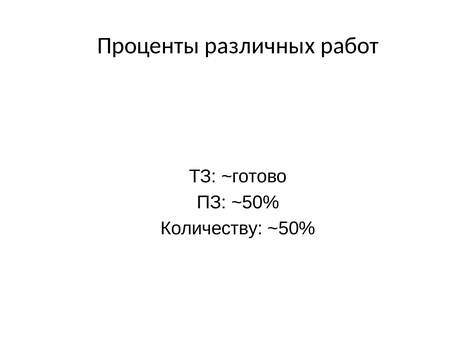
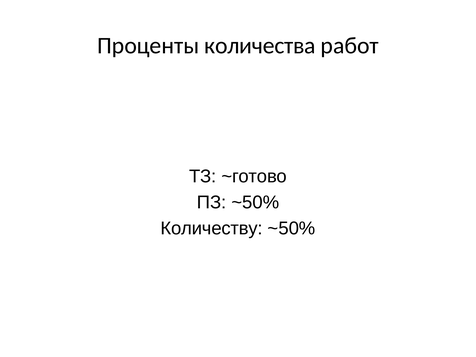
различных: различных -> количества
